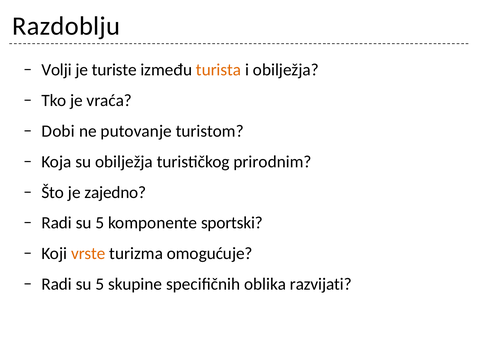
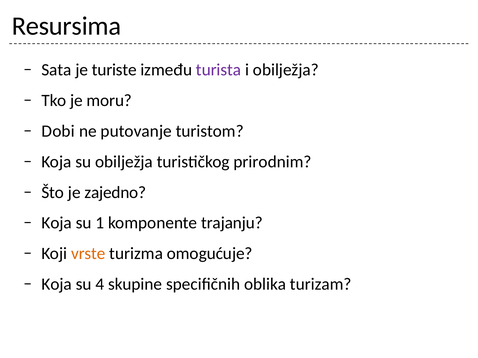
Razdoblju: Razdoblju -> Resursima
Volji: Volji -> Sata
turista colour: orange -> purple
vraća: vraća -> moru
Radi at (57, 223): Radi -> Koja
5 at (100, 223): 5 -> 1
sportski: sportski -> trajanju
Radi at (57, 285): Radi -> Koja
5 at (100, 285): 5 -> 4
razvijati: razvijati -> turizam
